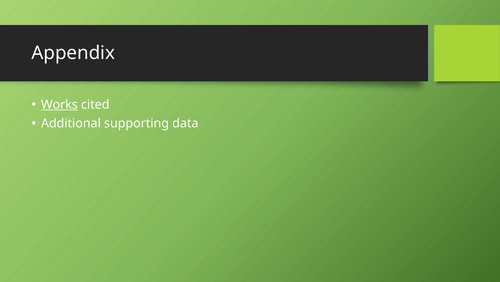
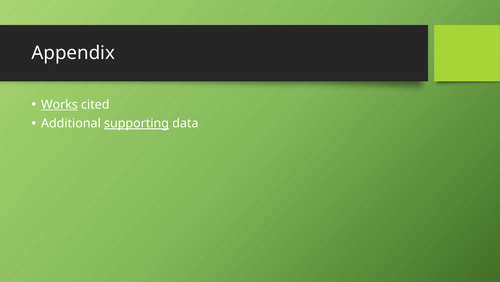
supporting underline: none -> present
